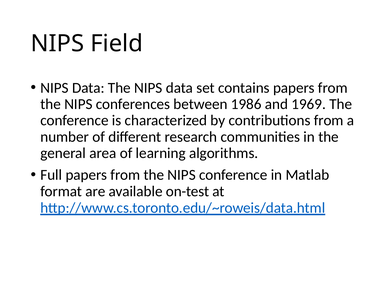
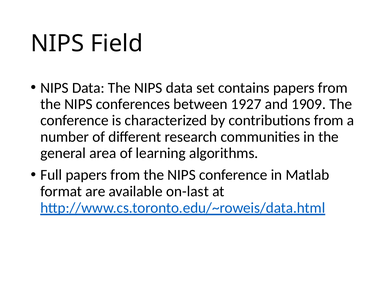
1986: 1986 -> 1927
1969: 1969 -> 1909
on-test: on-test -> on-last
